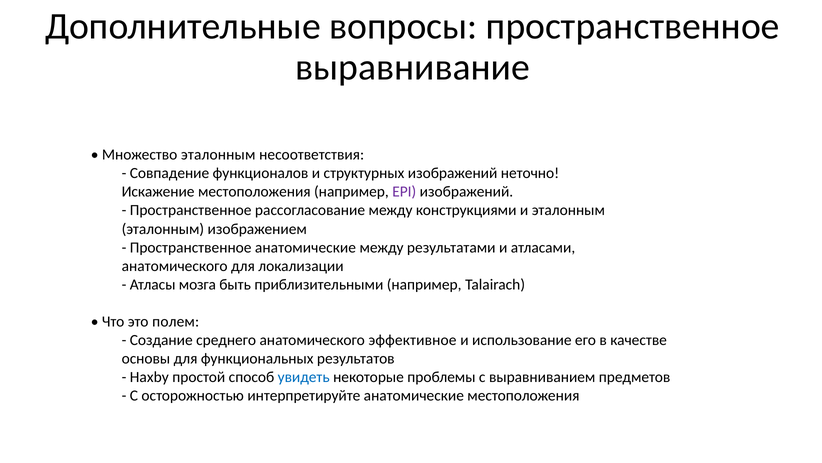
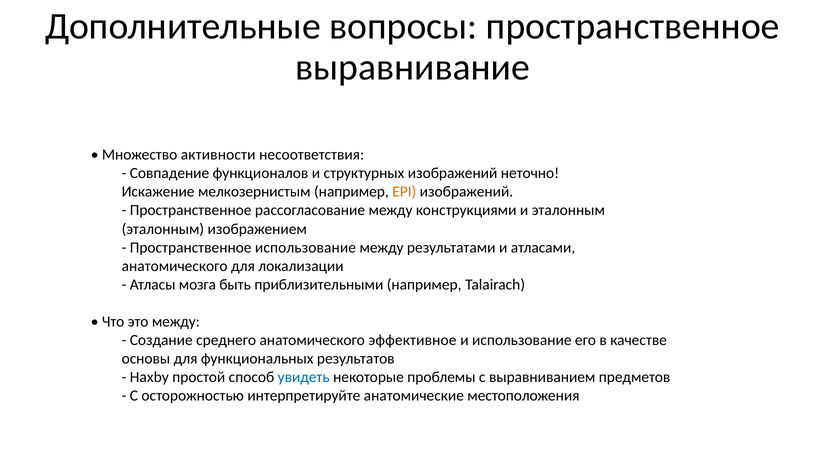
Множество эталонным: эталонным -> активности
Искажение местоположения: местоположения -> мелкозернистым
EPI colour: purple -> orange
Пространственное анатомические: анатомические -> использование
это полем: полем -> между
